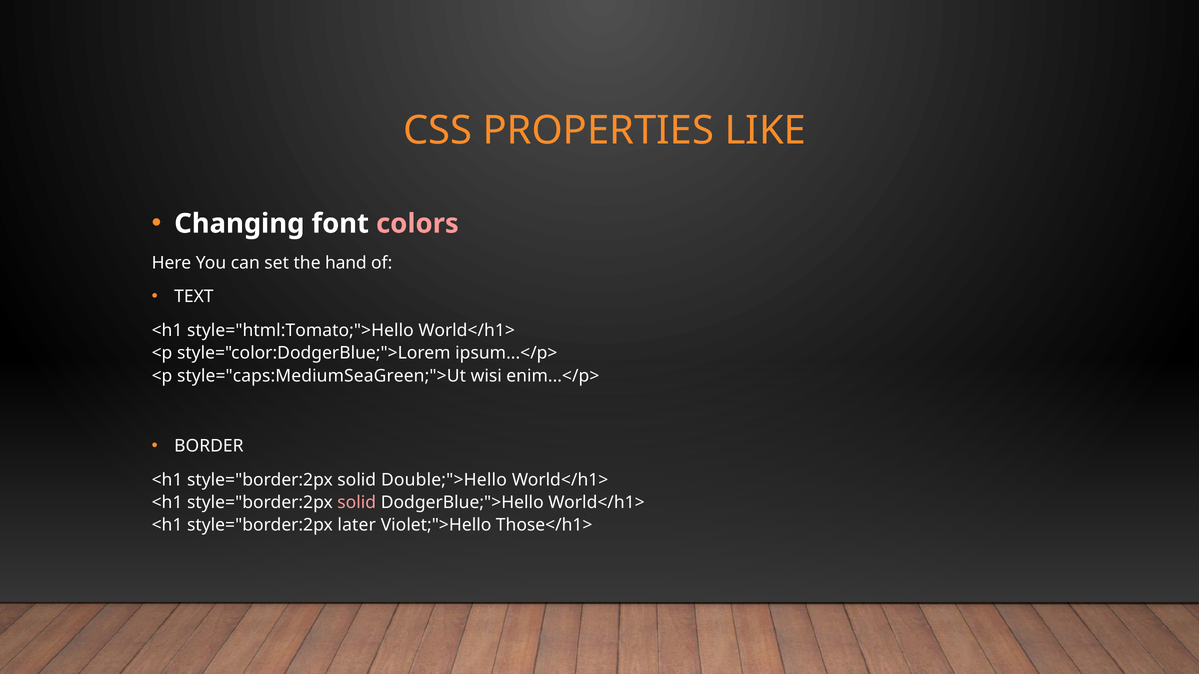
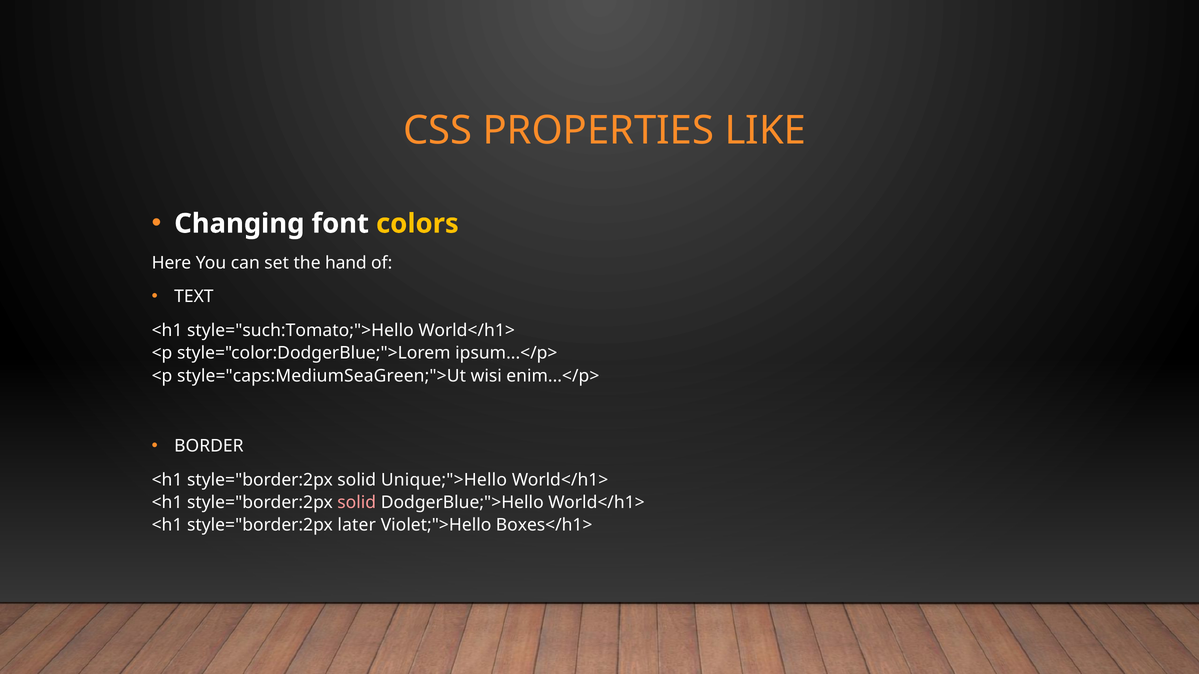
colors colour: pink -> yellow
style="html:Tomato;">Hello: style="html:Tomato;">Hello -> style="such:Tomato;">Hello
Double;">Hello: Double;">Hello -> Unique;">Hello
Those</h1>: Those</h1> -> Boxes</h1>
